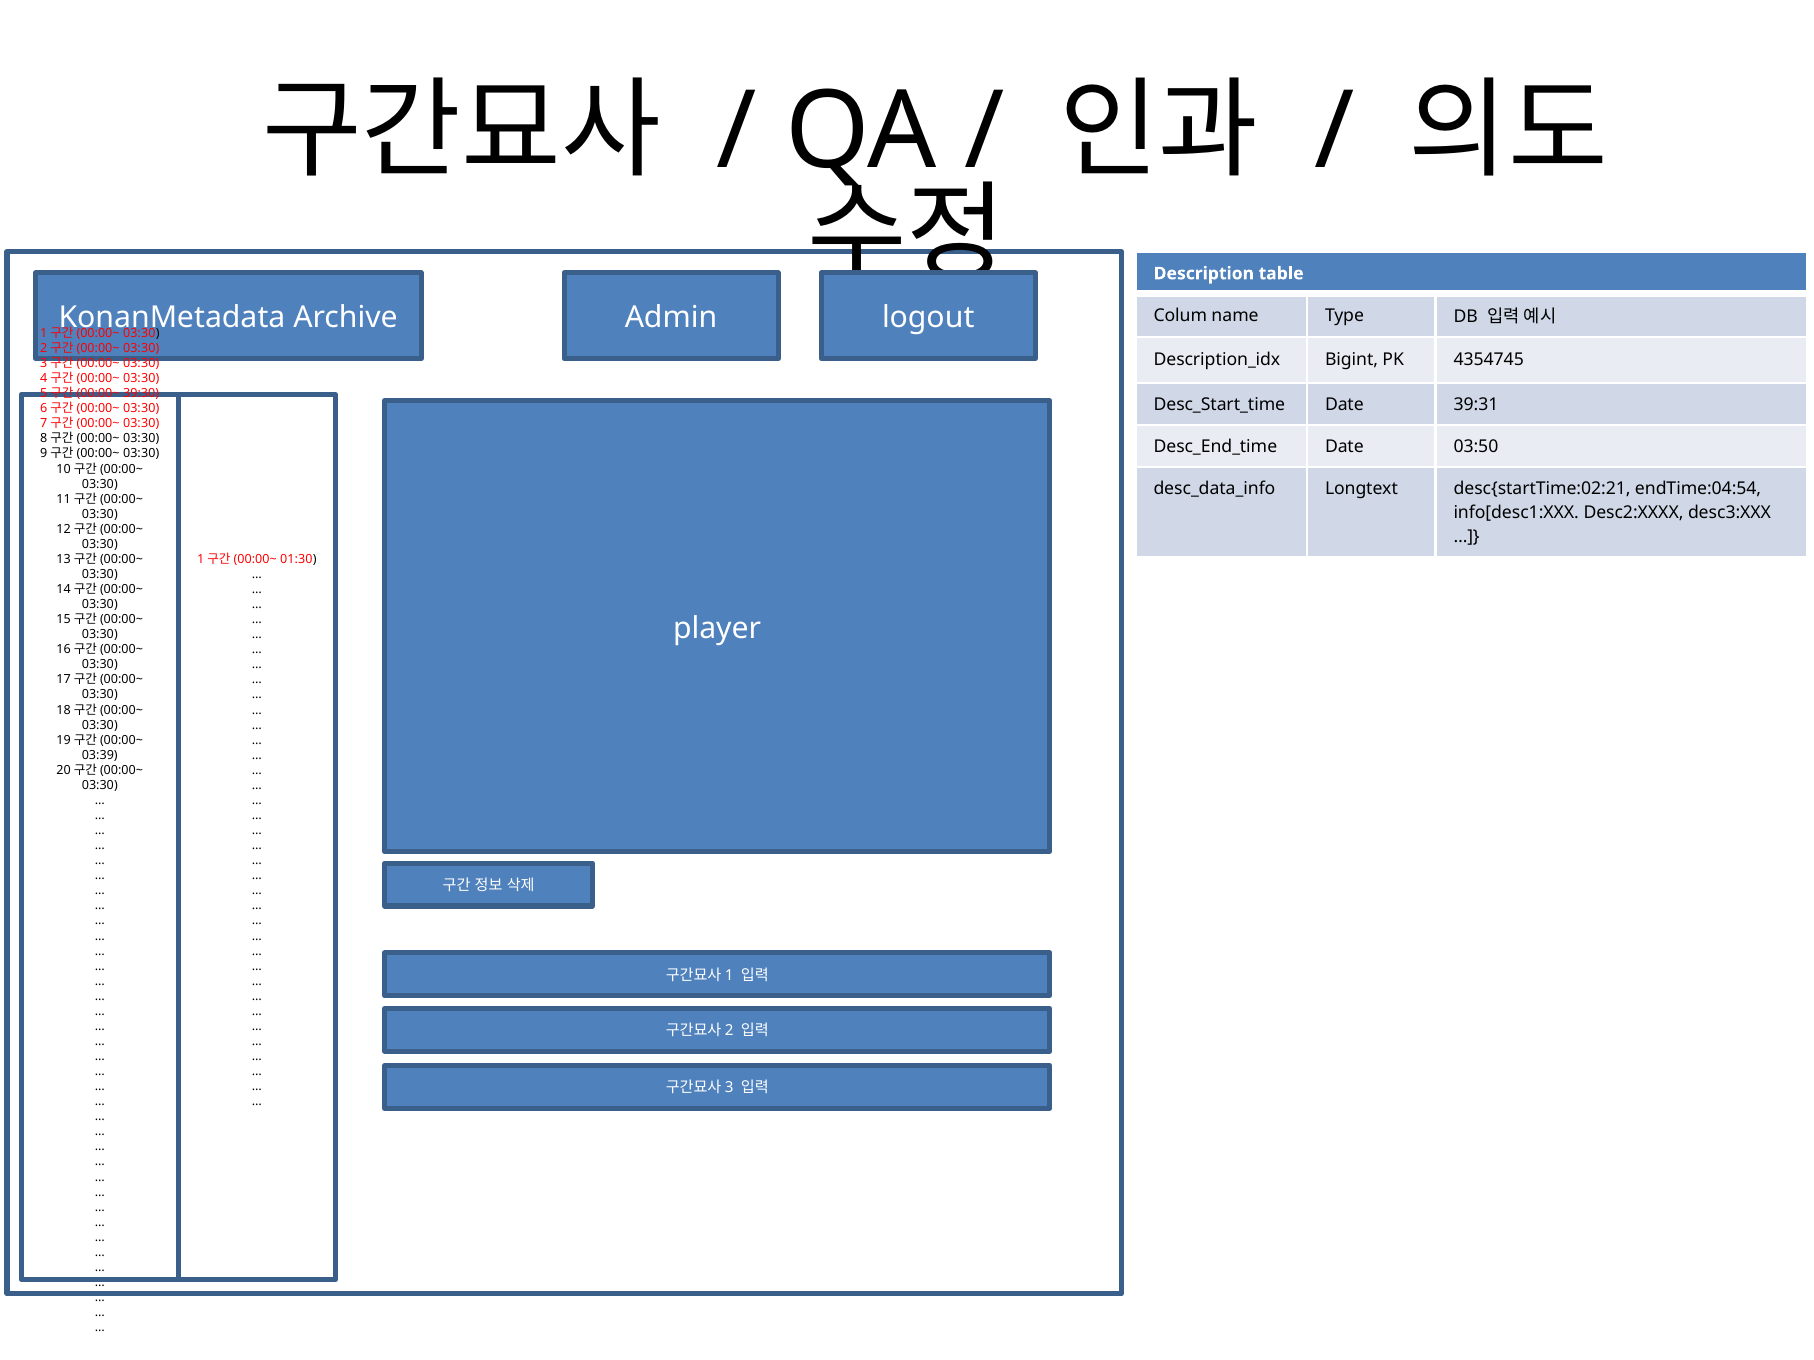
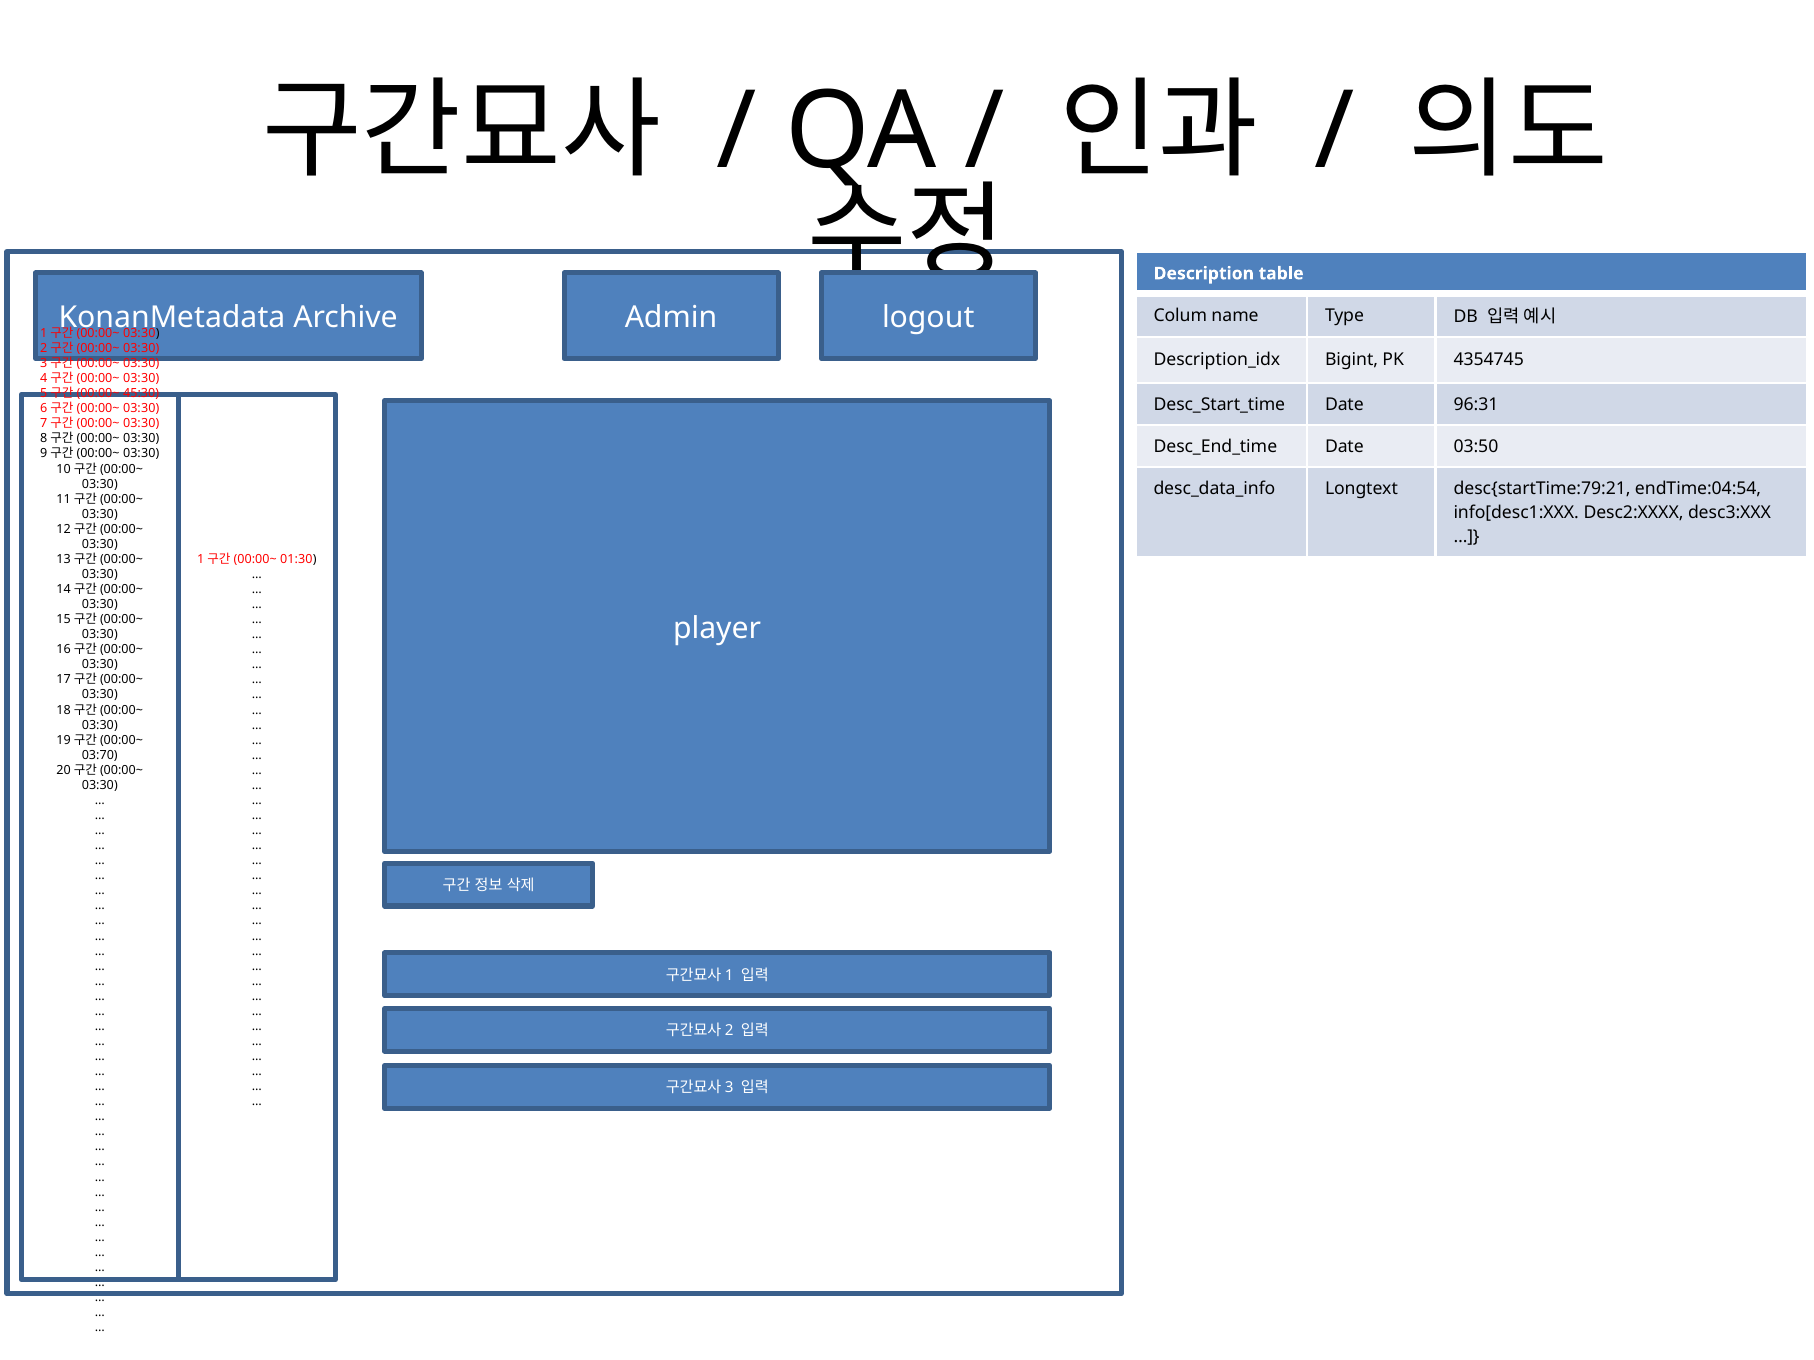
39:30: 39:30 -> 45:30
39:31: 39:31 -> 96:31
desc{startTime:02:21: desc{startTime:02:21 -> desc{startTime:79:21
03:39: 03:39 -> 03:70
